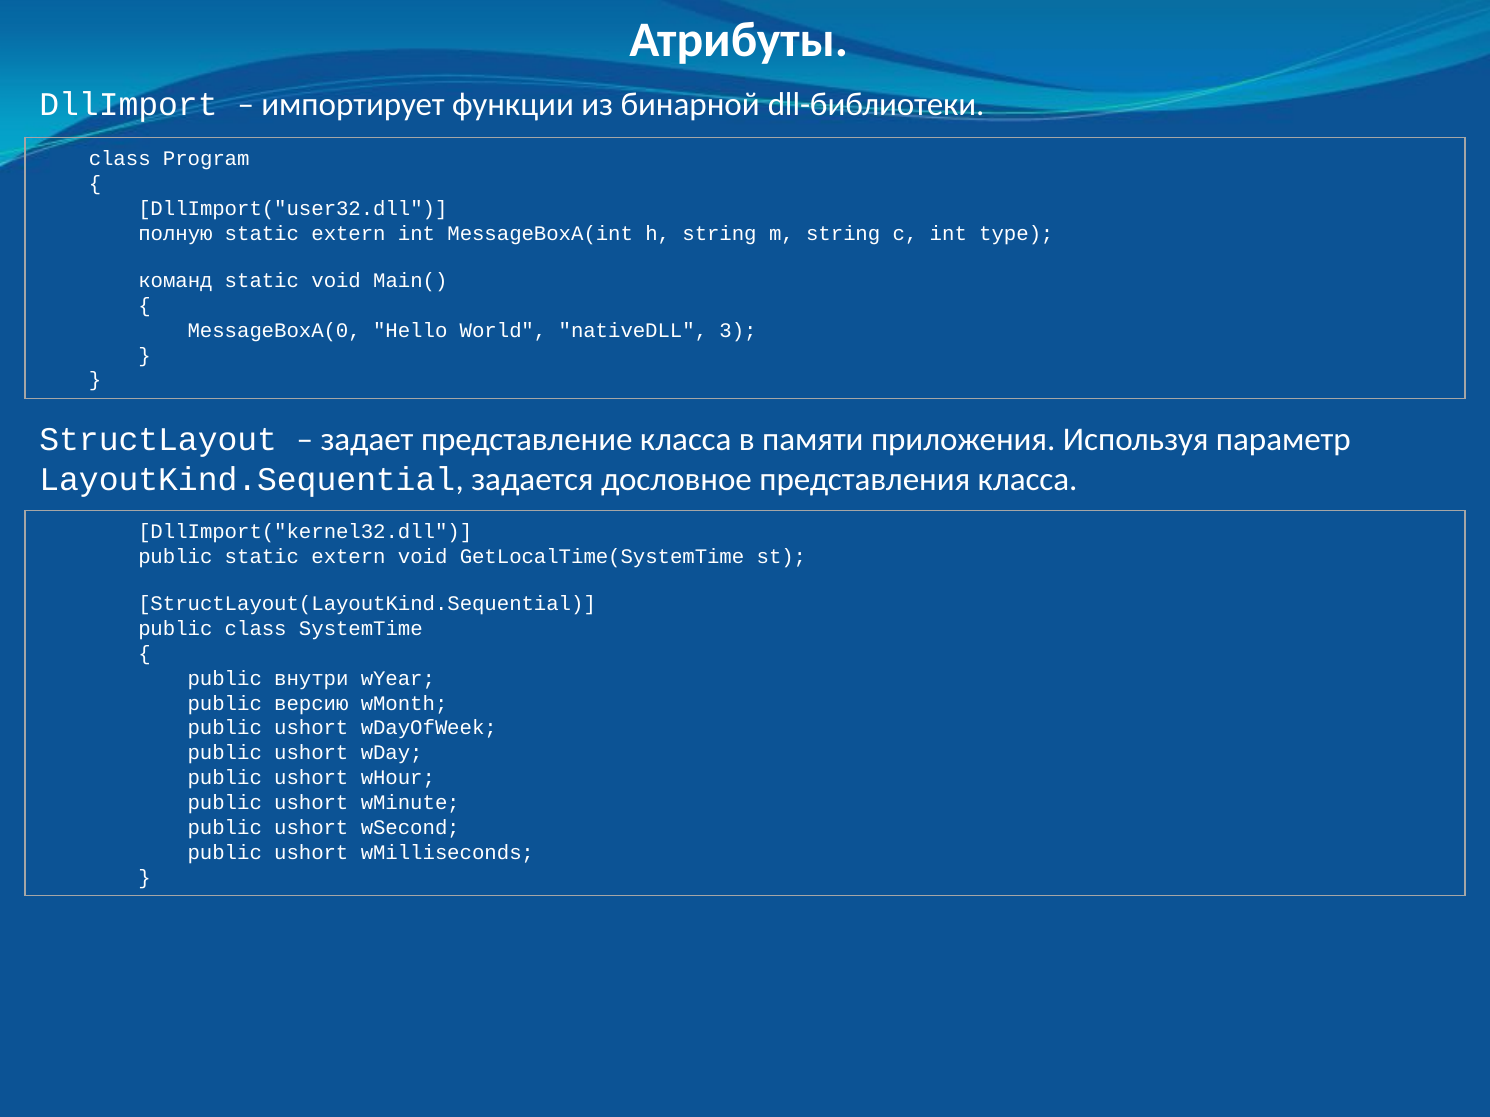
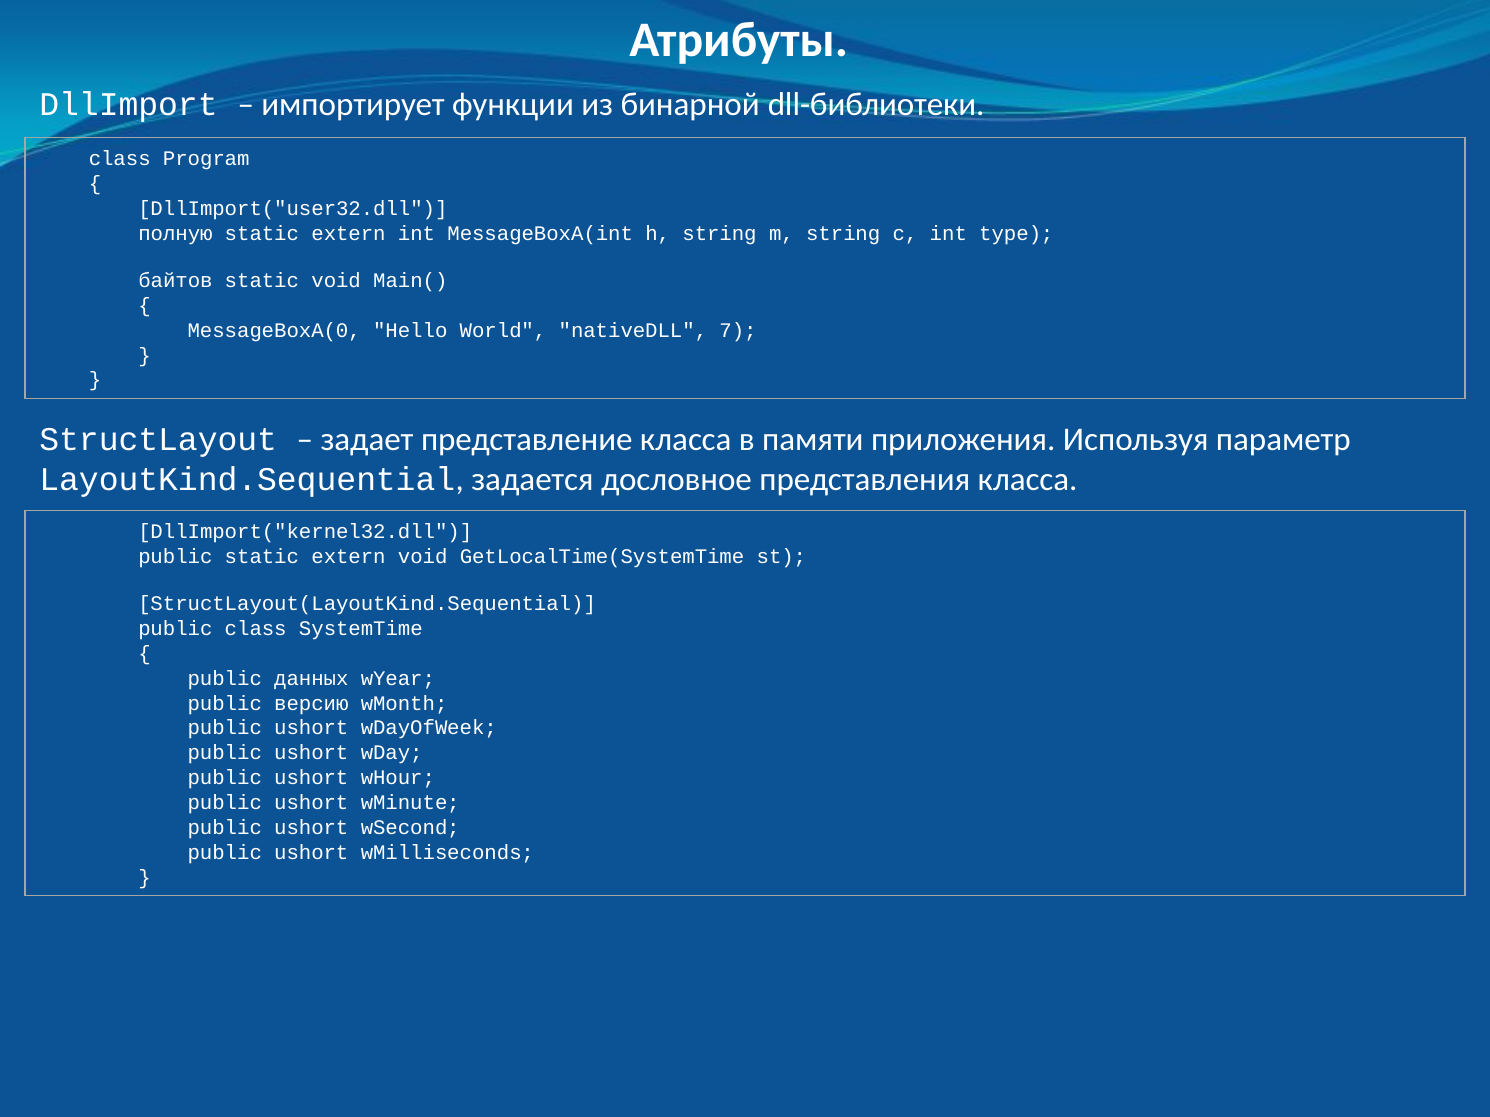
команд: команд -> байтов
3: 3 -> 7
внутри: внутри -> данных
